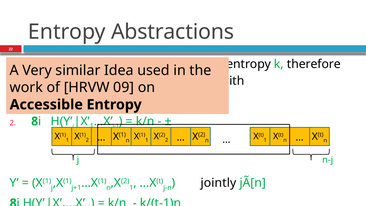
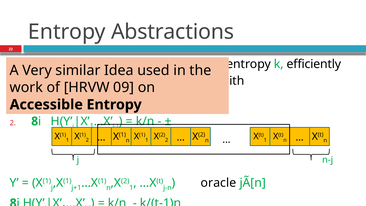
therefore: therefore -> efficiently
jointly: jointly -> oracle
